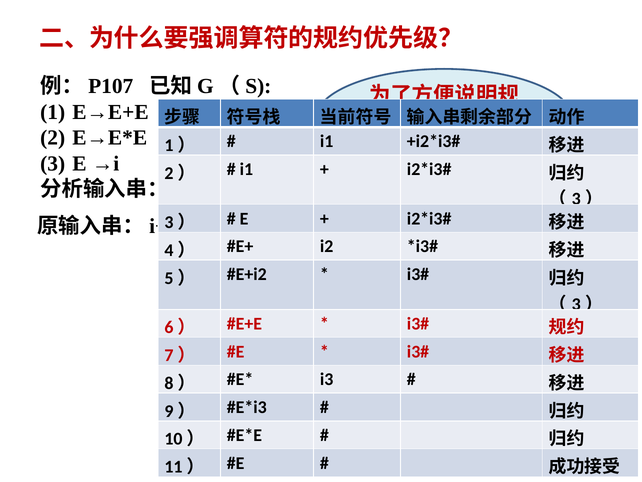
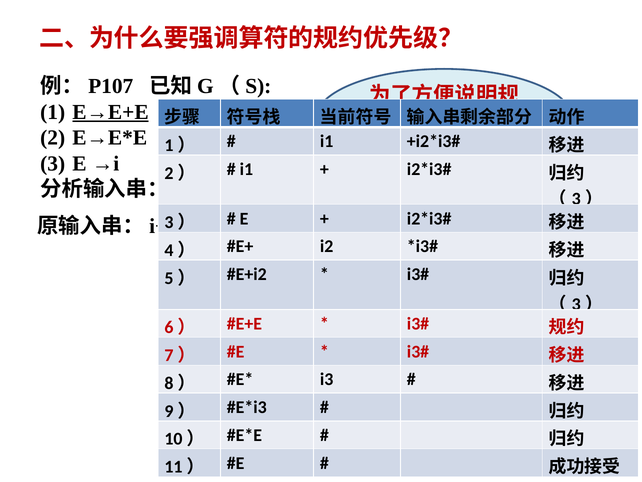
E→E+E underline: none -> present
